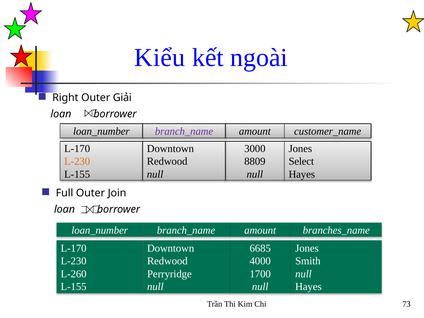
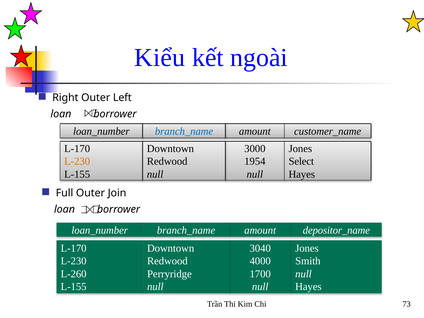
Giải: Giải -> Left
branch_name at (184, 131) colour: purple -> blue
8809: 8809 -> 1954
branches_name: branches_name -> depositor_name
6685: 6685 -> 3040
